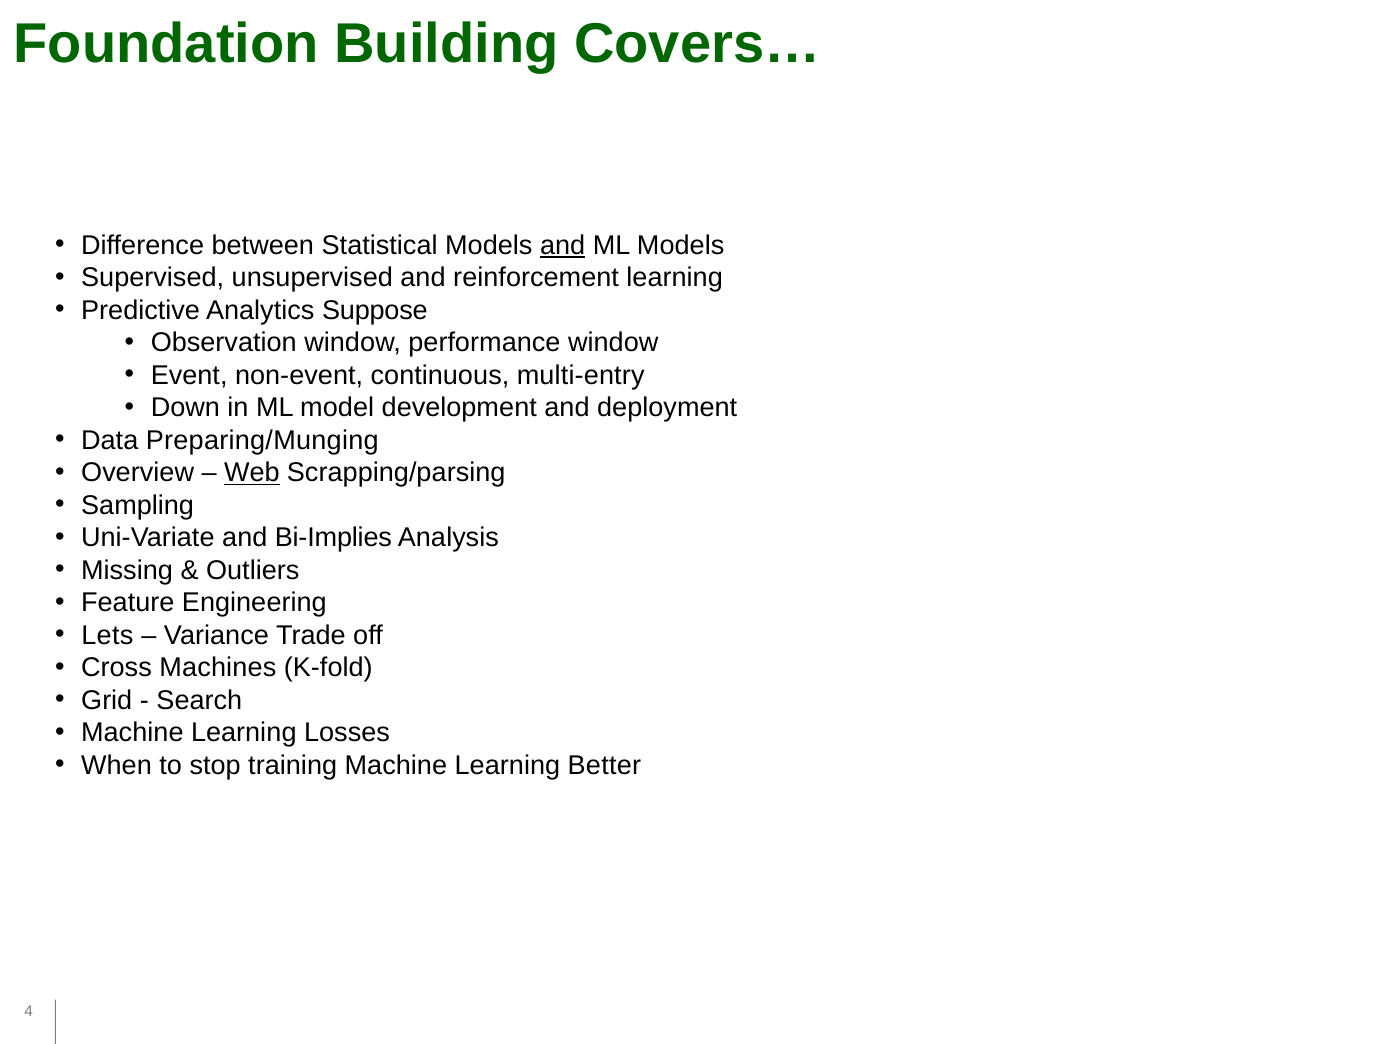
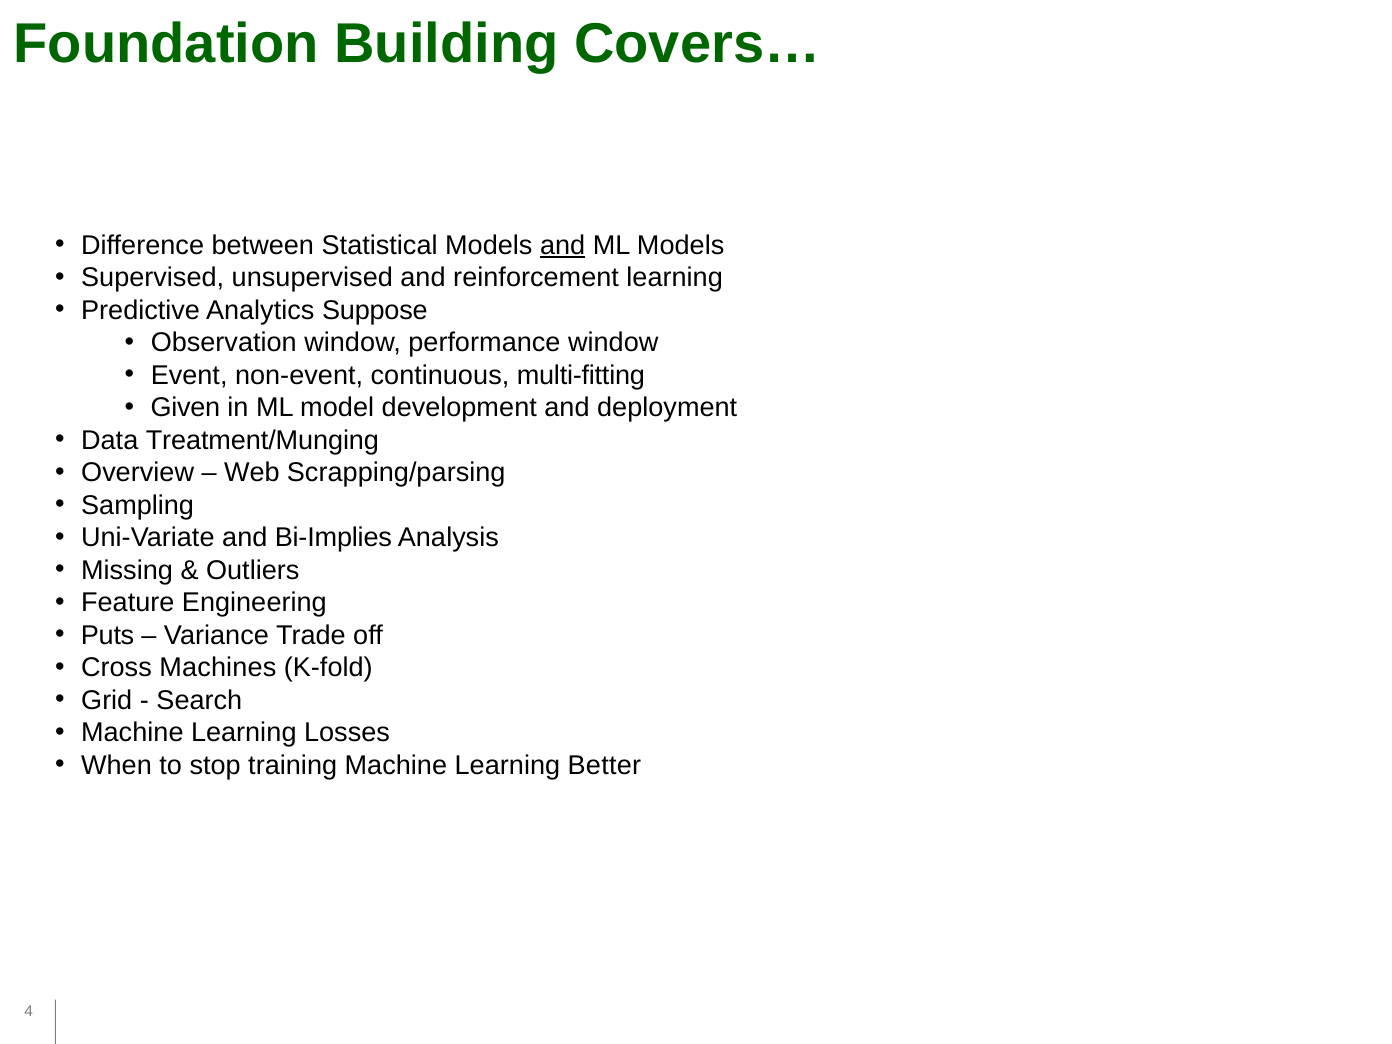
multi-entry: multi-entry -> multi-fitting
Down: Down -> Given
Preparing/Munging: Preparing/Munging -> Treatment/Munging
Web underline: present -> none
Lets: Lets -> Puts
